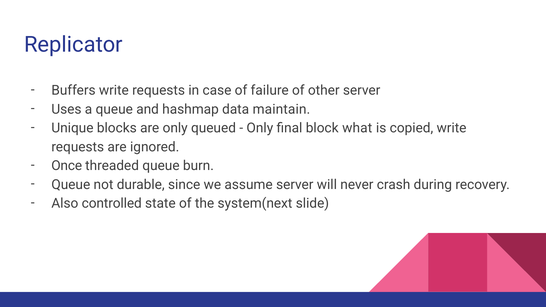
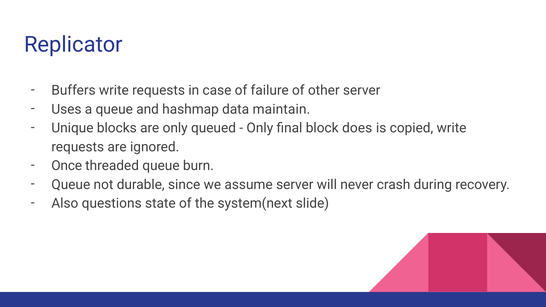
what: what -> does
controlled: controlled -> questions
